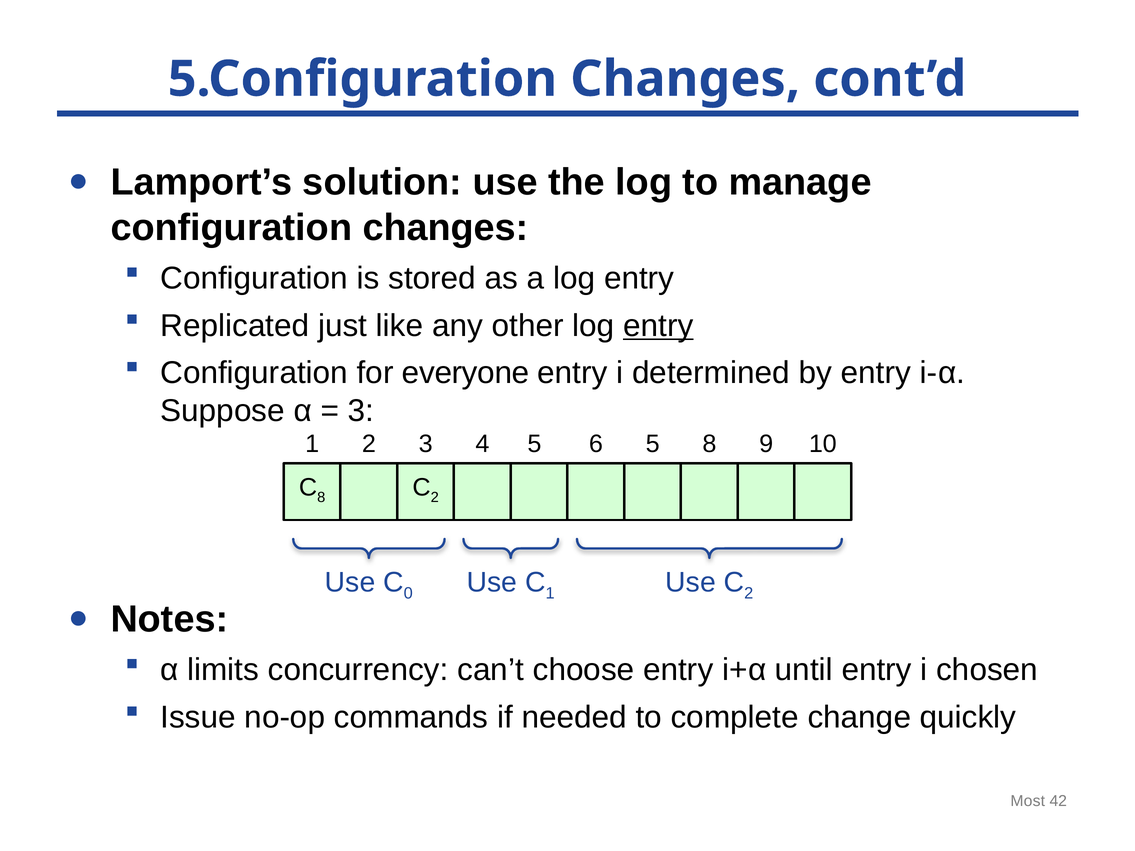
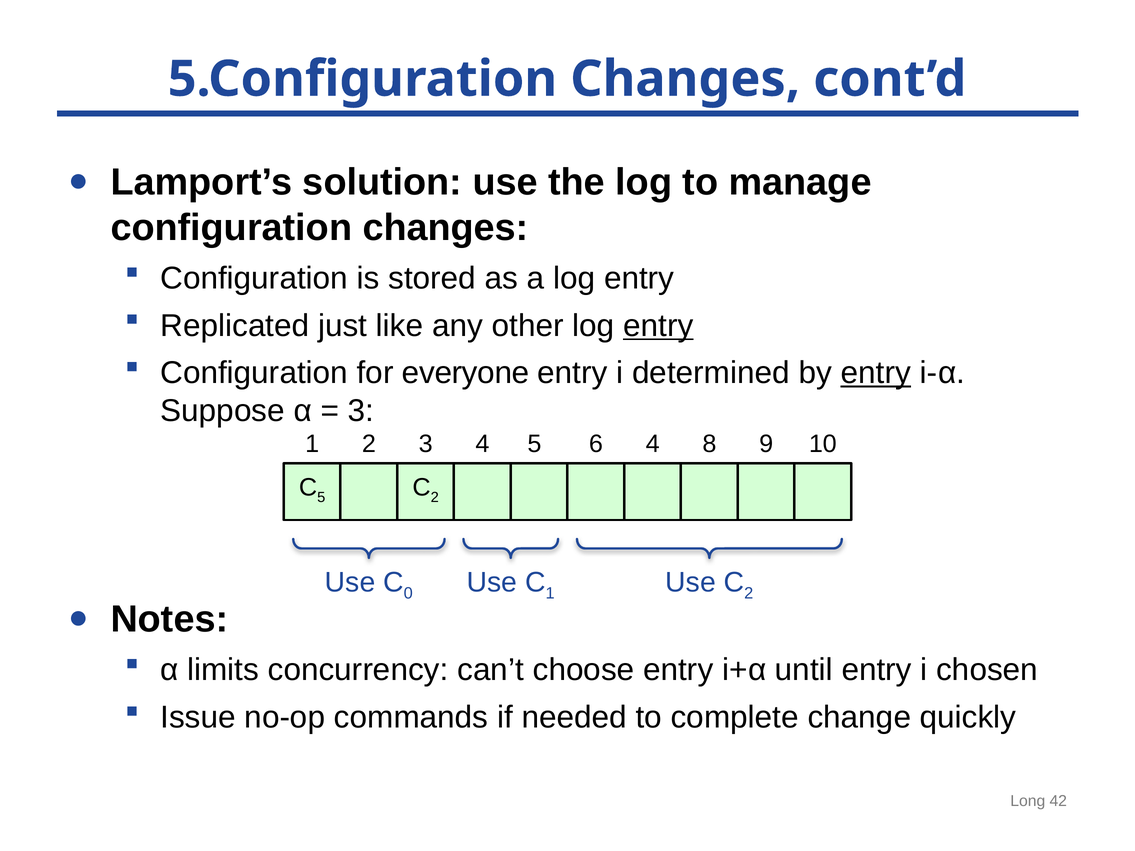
entry at (876, 373) underline: none -> present
6 5: 5 -> 4
8 at (321, 497): 8 -> 5
Most: Most -> Long
